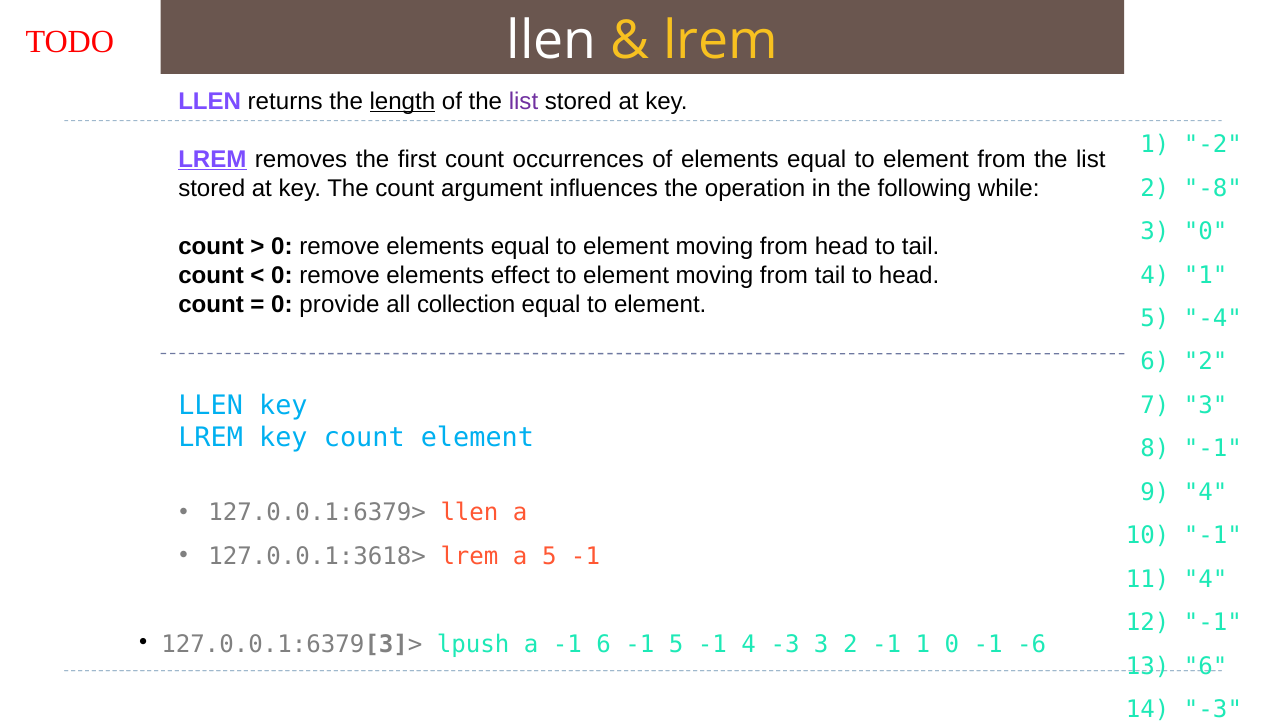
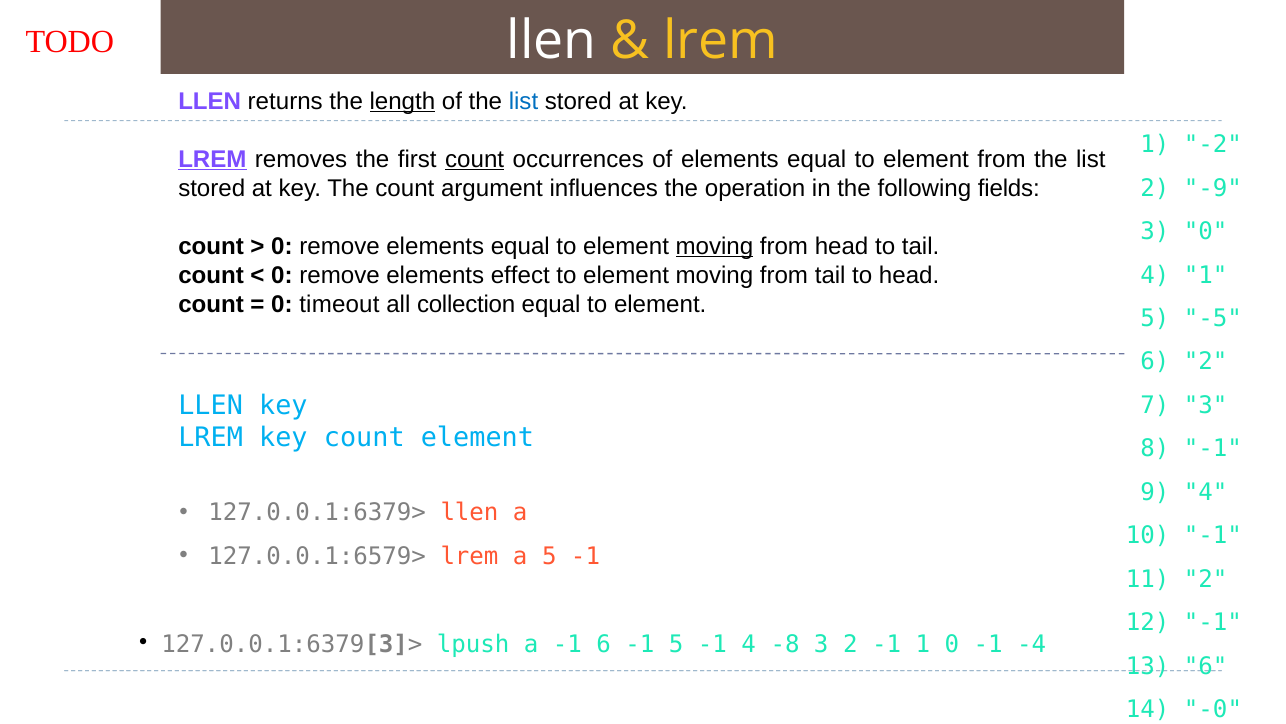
list at (523, 101) colour: purple -> blue
count at (475, 159) underline: none -> present
while: while -> fields
-8: -8 -> -9
moving at (714, 246) underline: none -> present
provide: provide -> timeout
-4: -4 -> -5
127.0.0.1:3618>: 127.0.0.1:3618> -> 127.0.0.1:6579>
11 4: 4 -> 2
4 -3: -3 -> -8
-6: -6 -> -4
14 -3: -3 -> -0
